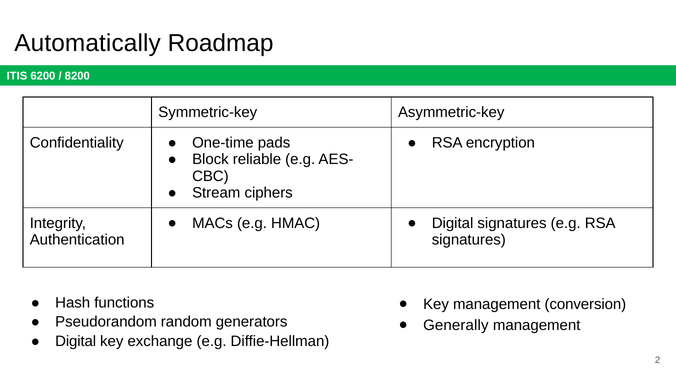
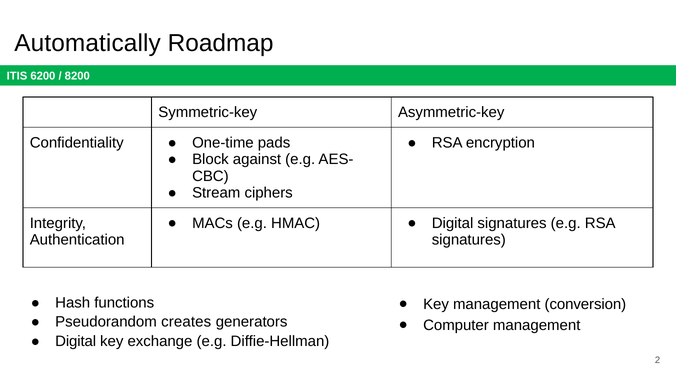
reliable: reliable -> against
random: random -> creates
Generally: Generally -> Computer
